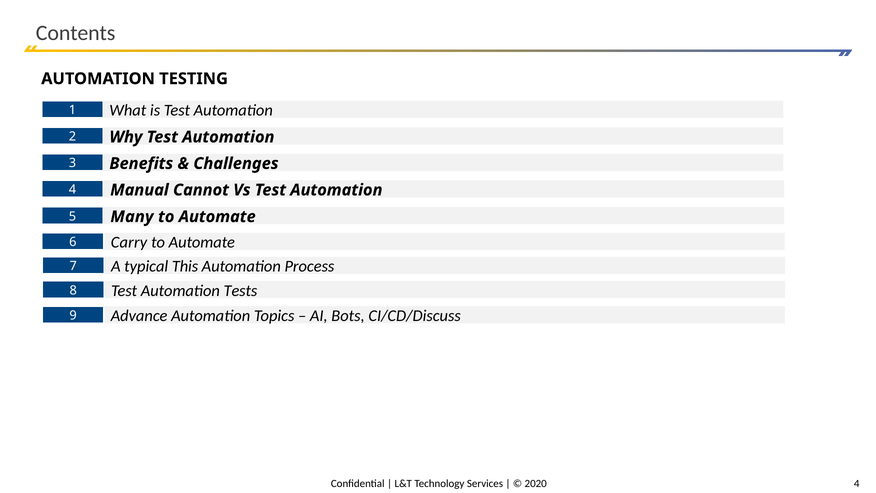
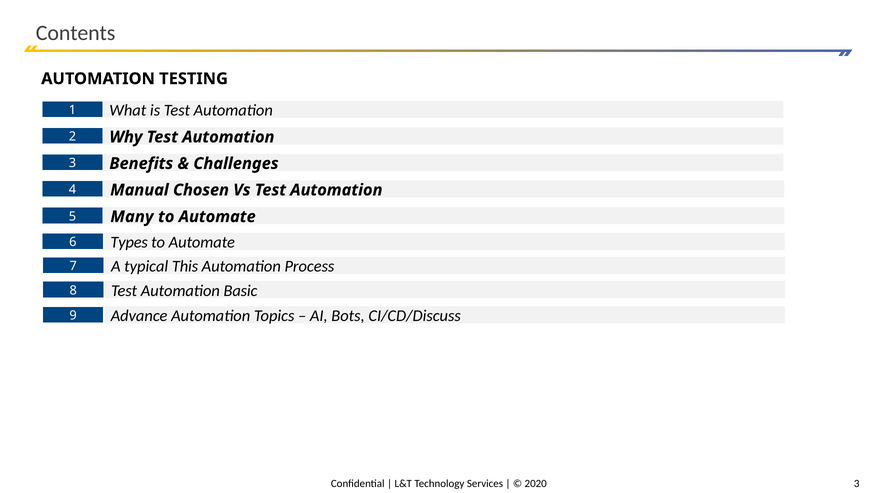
Cannot: Cannot -> Chosen
Carry: Carry -> Types
Tests: Tests -> Basic
4 at (857, 483): 4 -> 3
